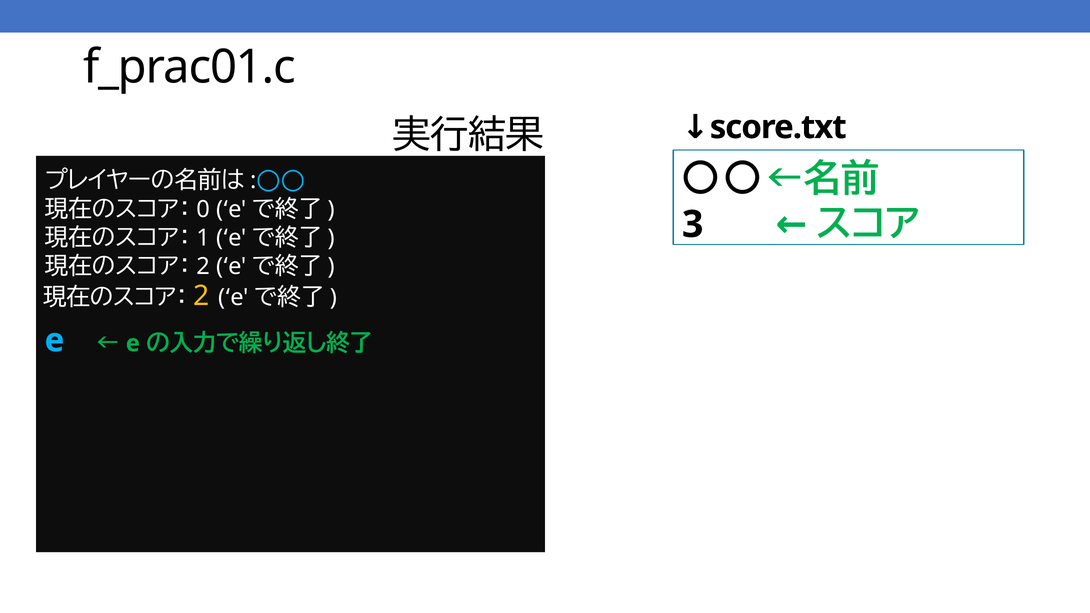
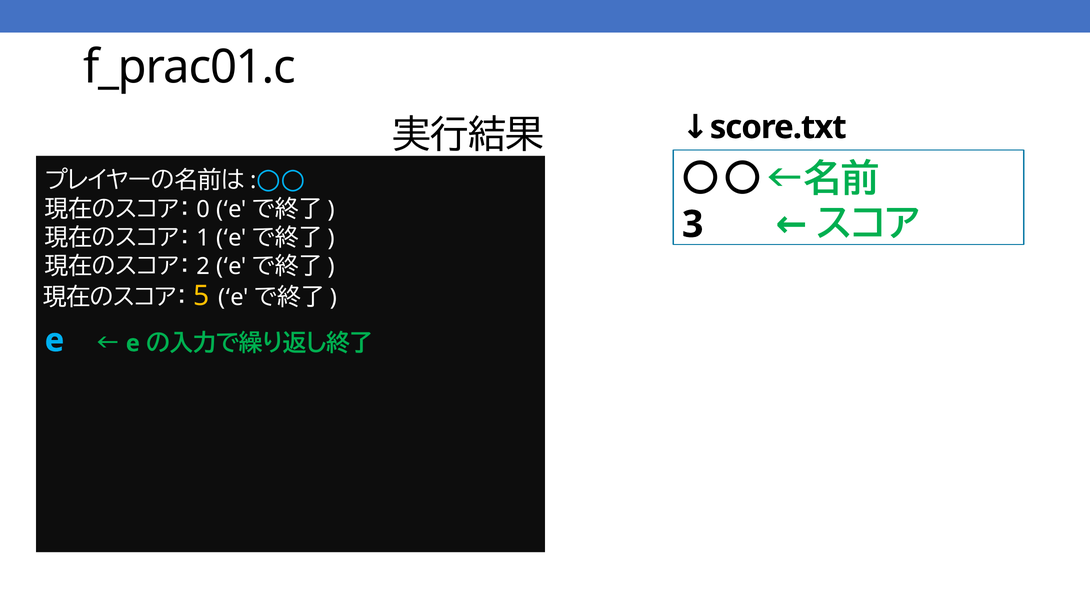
2 at (201, 296): 2 -> 5
